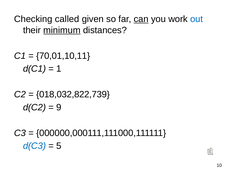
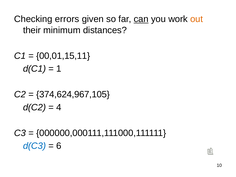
called: called -> errors
out colour: blue -> orange
minimum underline: present -> none
70,01,10,11: 70,01,10,11 -> 00,01,15,11
018,032,822,739: 018,032,822,739 -> 374,624,967,105
9: 9 -> 4
5: 5 -> 6
